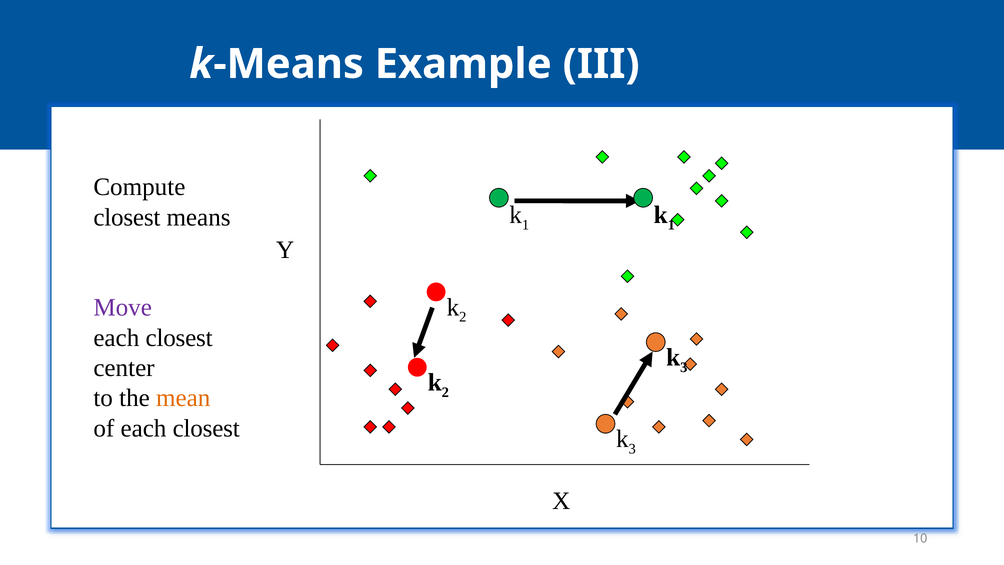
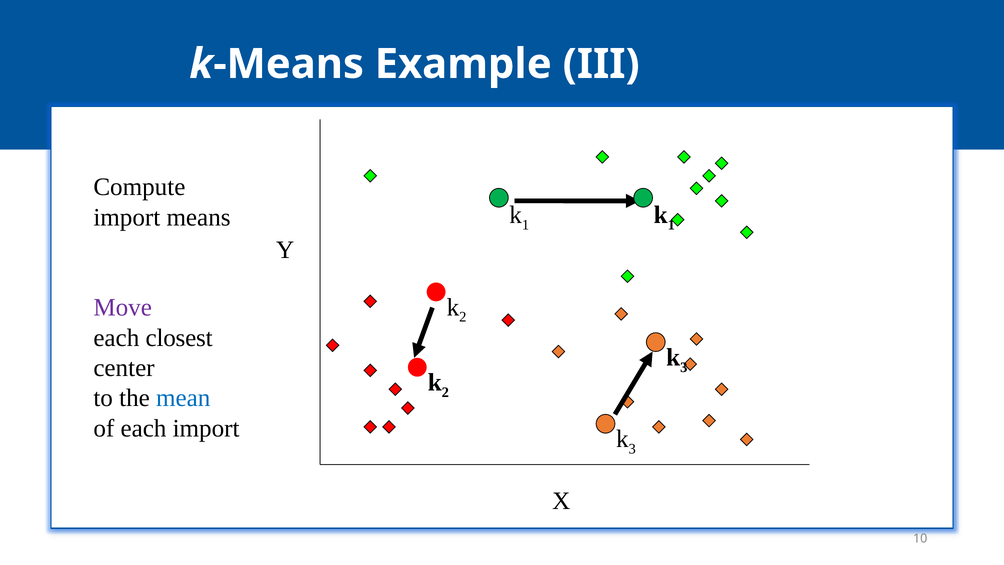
closest at (127, 217): closest -> import
mean colour: orange -> blue
of each closest: closest -> import
